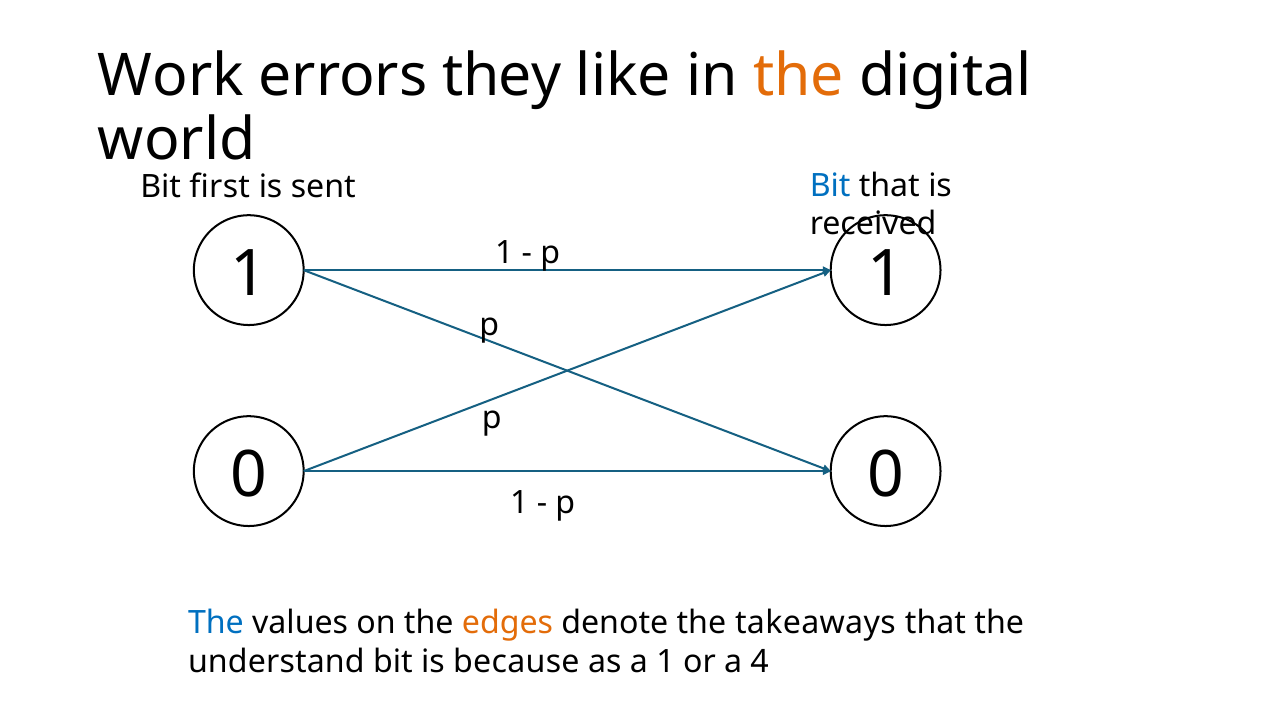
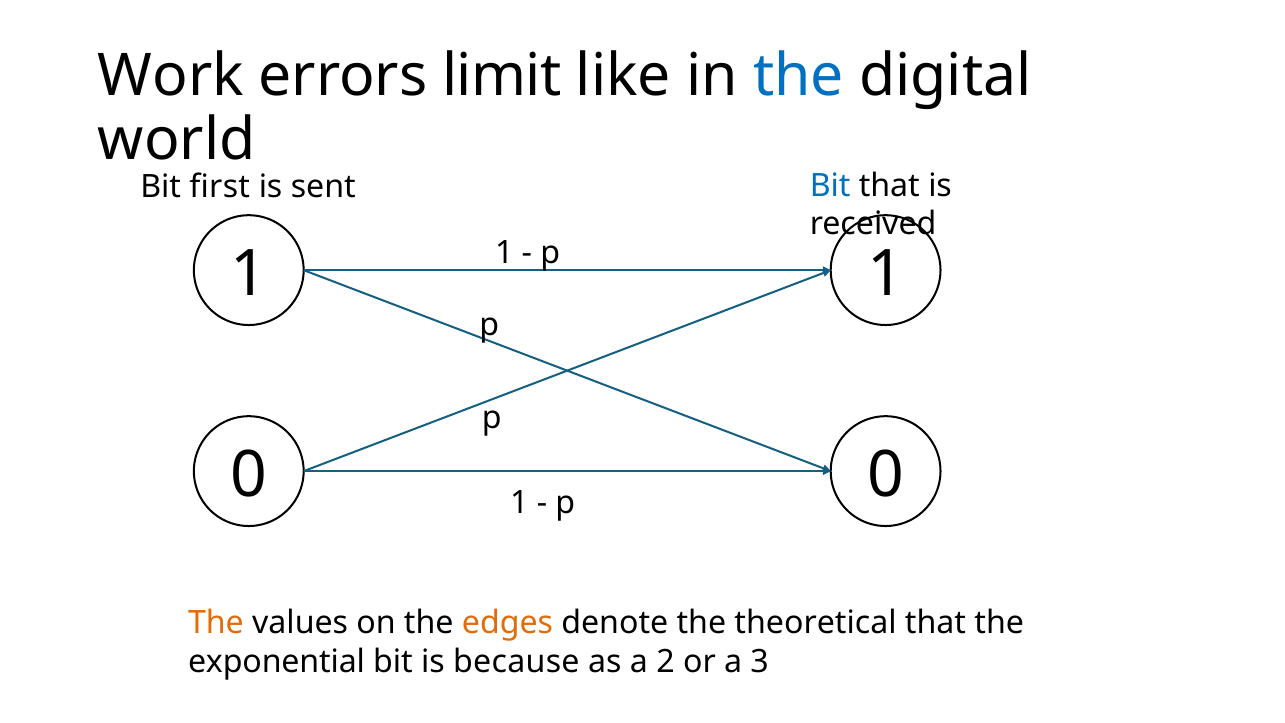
they: they -> limit
the at (799, 76) colour: orange -> blue
The at (216, 623) colour: blue -> orange
takeaways: takeaways -> theoretical
understand: understand -> exponential
a 1: 1 -> 2
4: 4 -> 3
